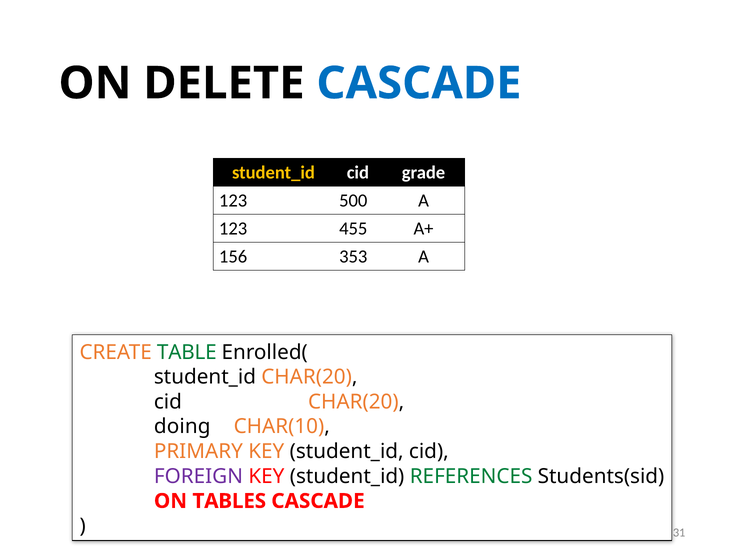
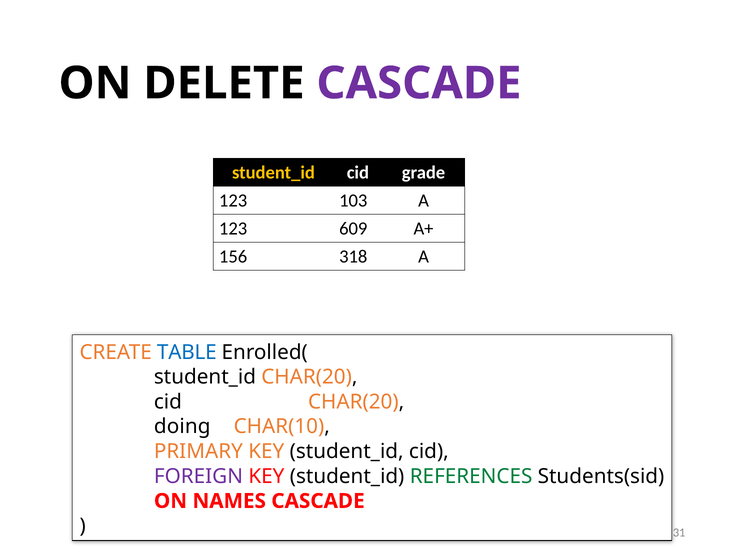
CASCADE at (419, 83) colour: blue -> purple
500: 500 -> 103
455: 455 -> 609
353: 353 -> 318
TABLE colour: green -> blue
TABLES: TABLES -> NAMES
